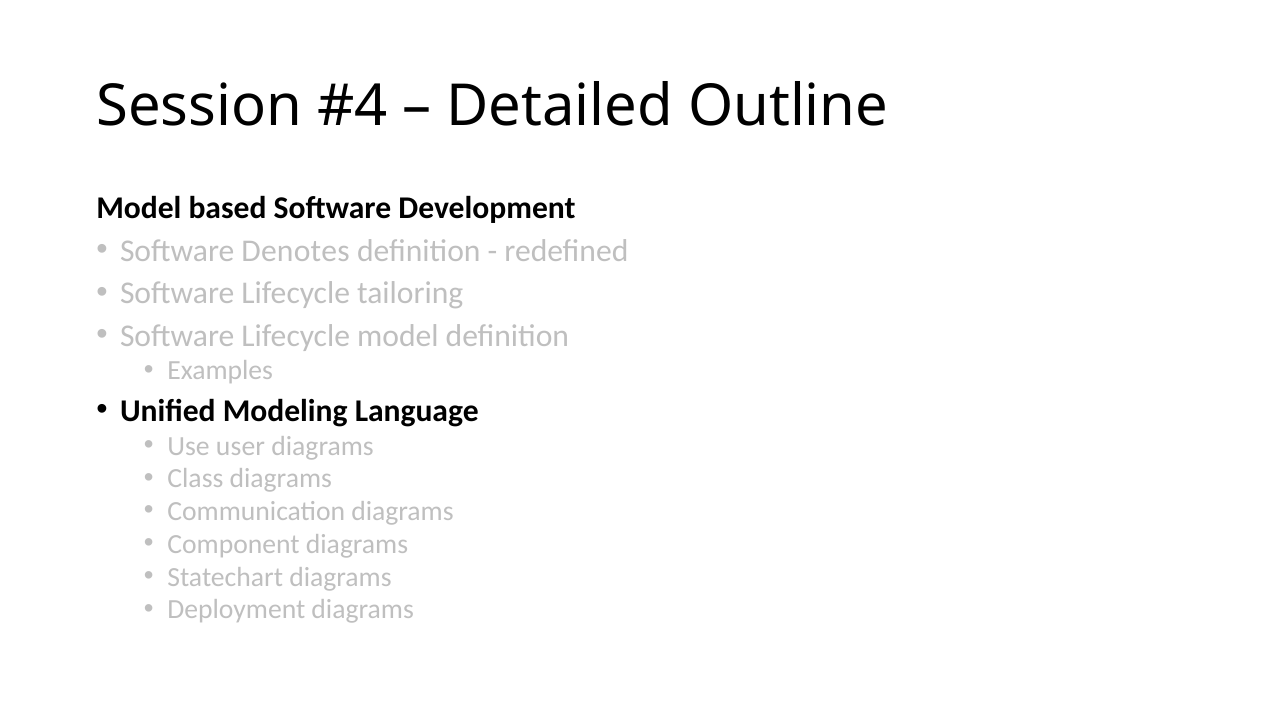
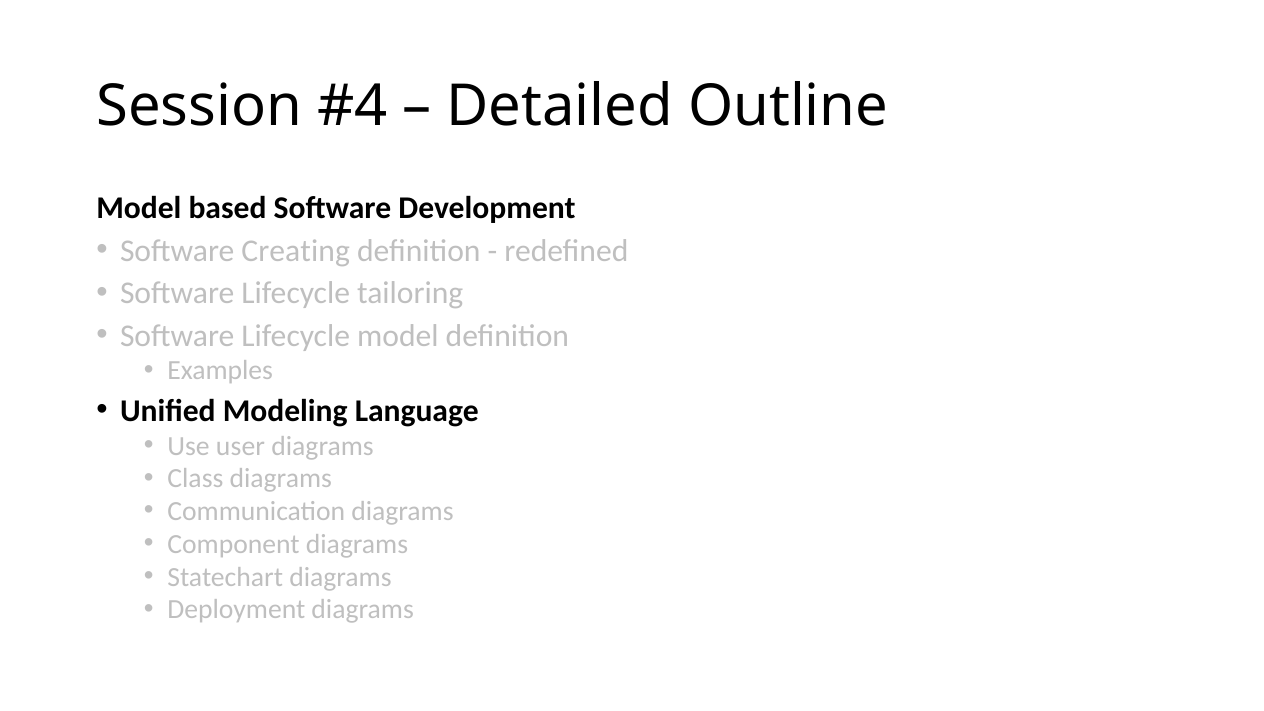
Denotes: Denotes -> Creating
